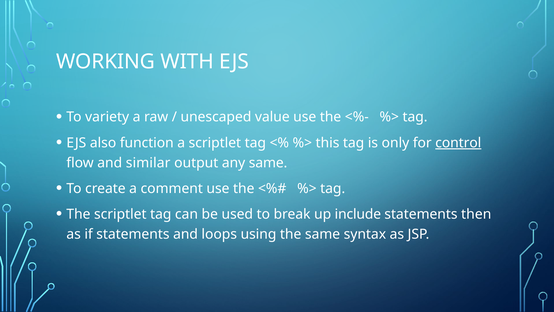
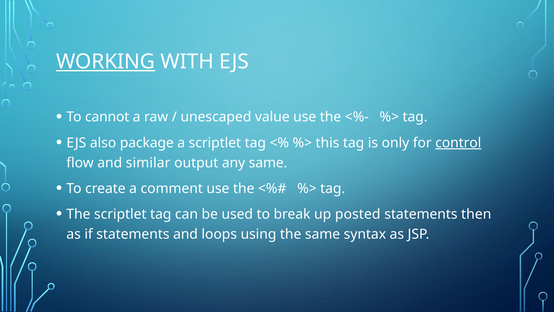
WORKING underline: none -> present
variety: variety -> cannot
function: function -> package
include: include -> posted
